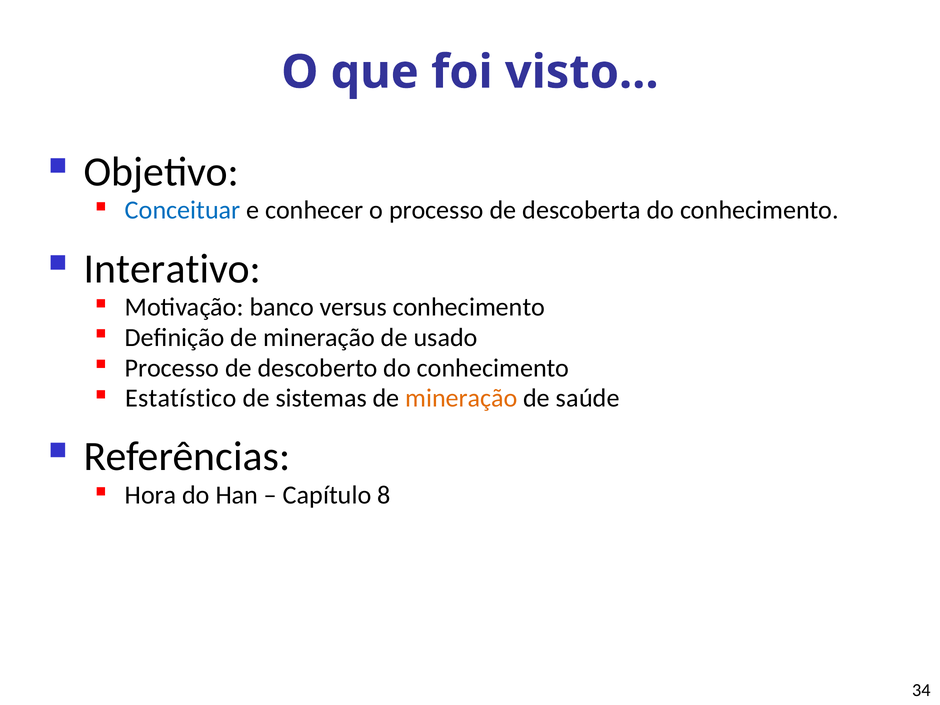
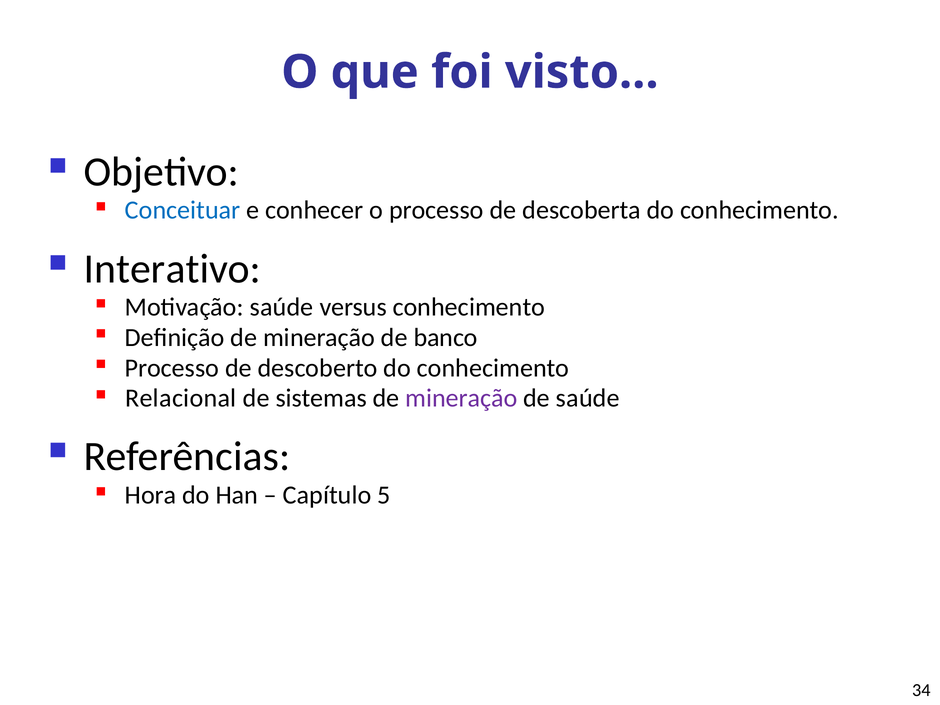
Motivação banco: banco -> saúde
usado: usado -> banco
Estatístico: Estatístico -> Relacional
mineração at (461, 398) colour: orange -> purple
8: 8 -> 5
